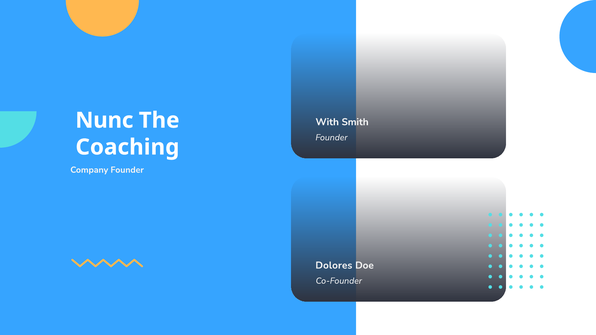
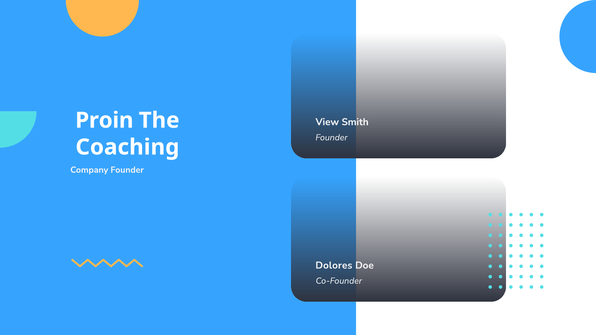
Nunc: Nunc -> Proin
With: With -> View
